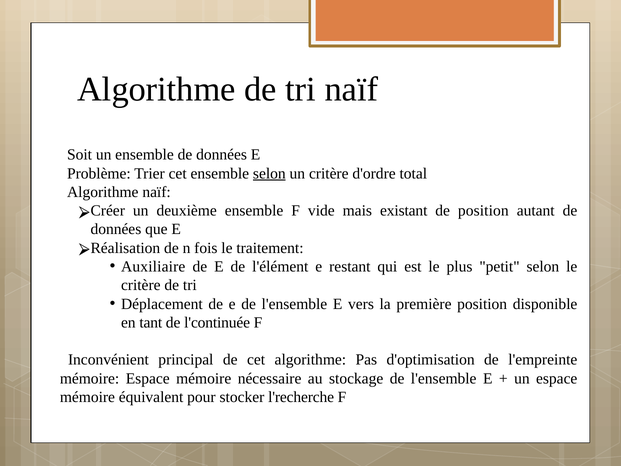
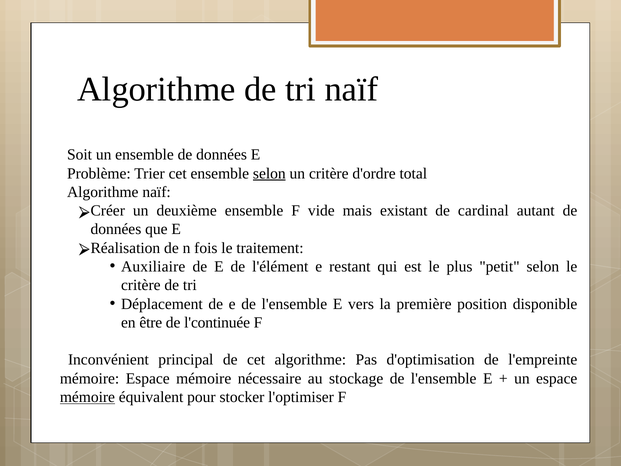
de position: position -> cardinal
tant: tant -> être
mémoire at (87, 397) underline: none -> present
l'recherche: l'recherche -> l'optimiser
